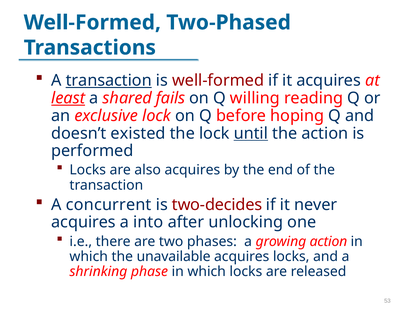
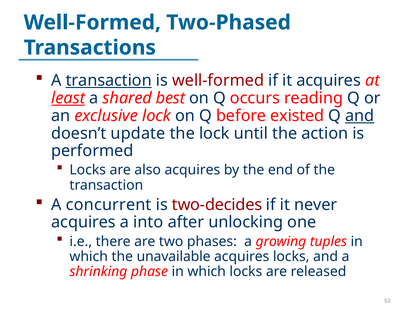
fails: fails -> best
willing: willing -> occurs
hoping: hoping -> existed
and at (360, 116) underline: none -> present
existed: existed -> update
until underline: present -> none
growing action: action -> tuples
